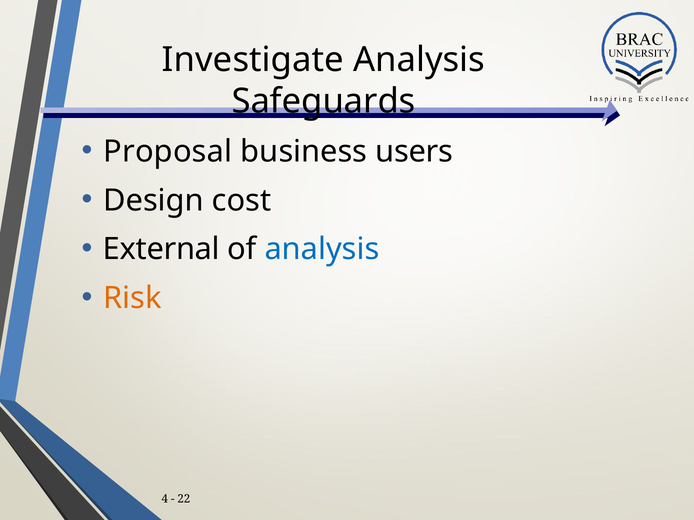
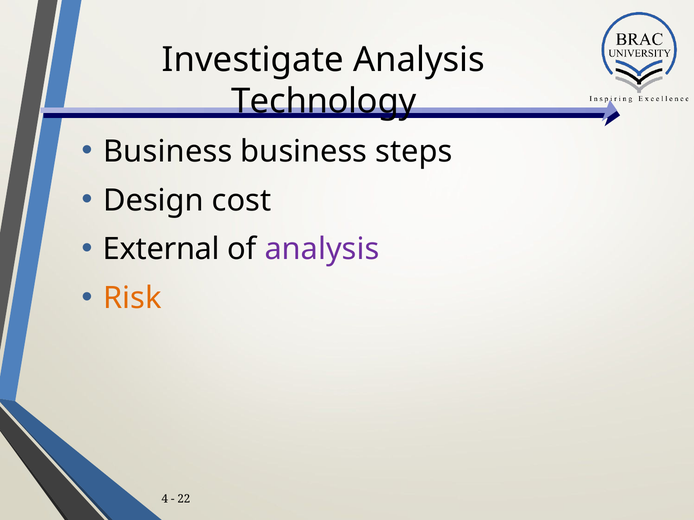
Safeguards: Safeguards -> Technology
Proposal at (168, 152): Proposal -> Business
users: users -> steps
analysis at (322, 249) colour: blue -> purple
